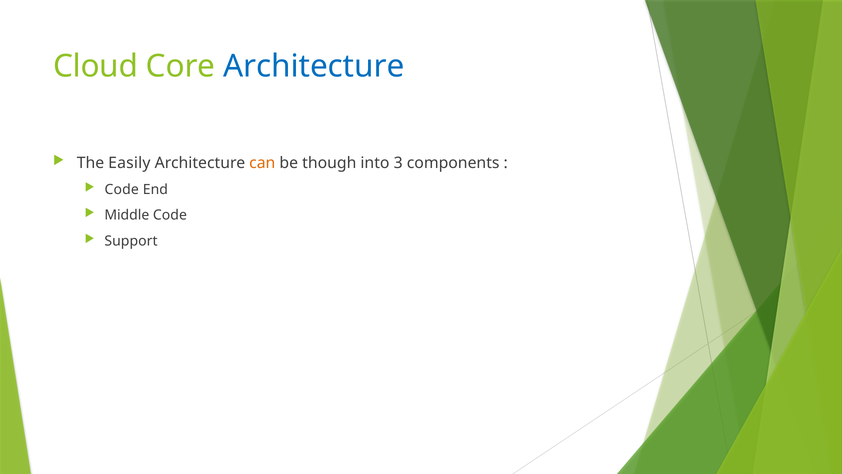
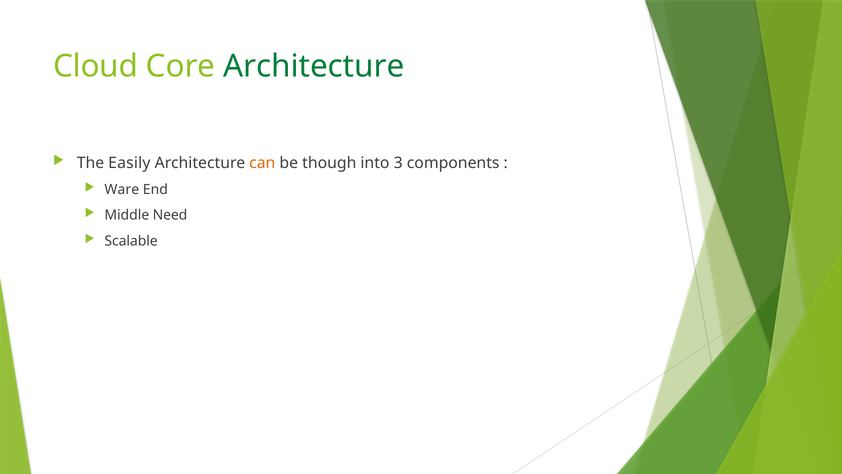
Architecture at (314, 66) colour: blue -> green
Code at (122, 189): Code -> Ware
Middle Code: Code -> Need
Support: Support -> Scalable
